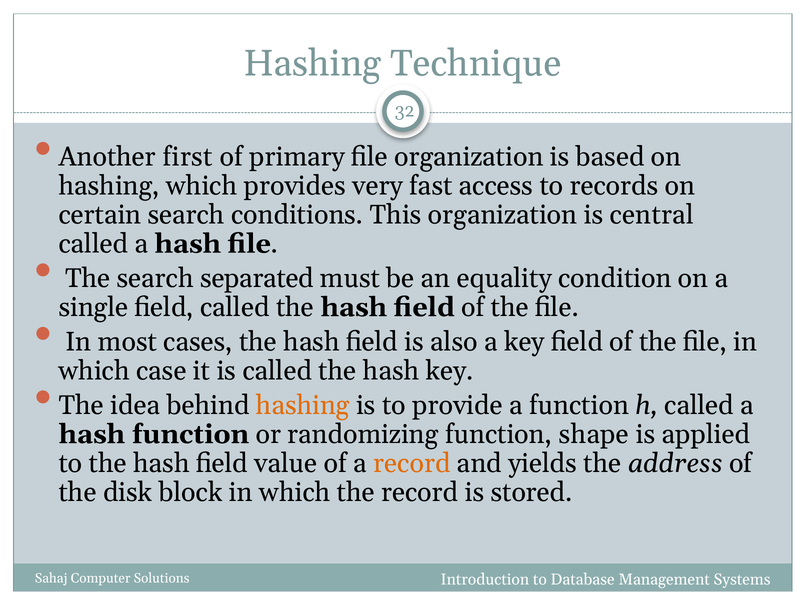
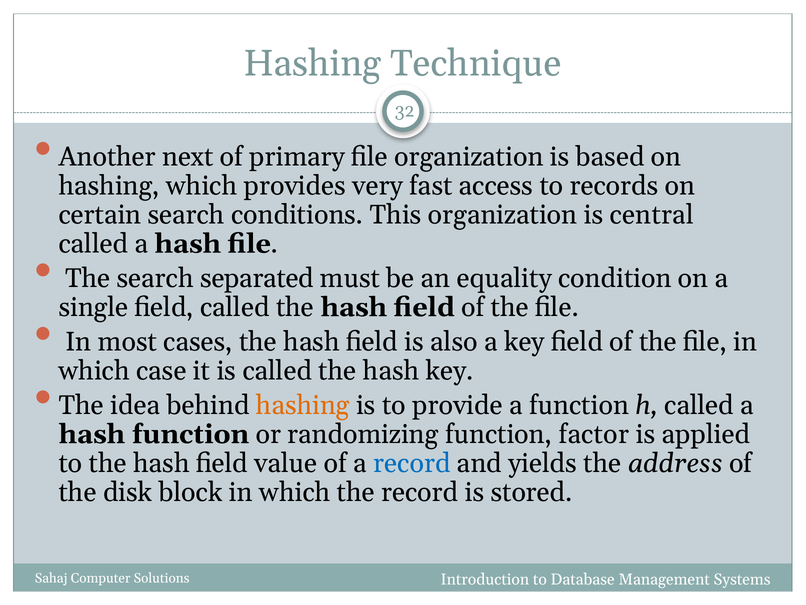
first: first -> next
shape: shape -> factor
record at (412, 463) colour: orange -> blue
